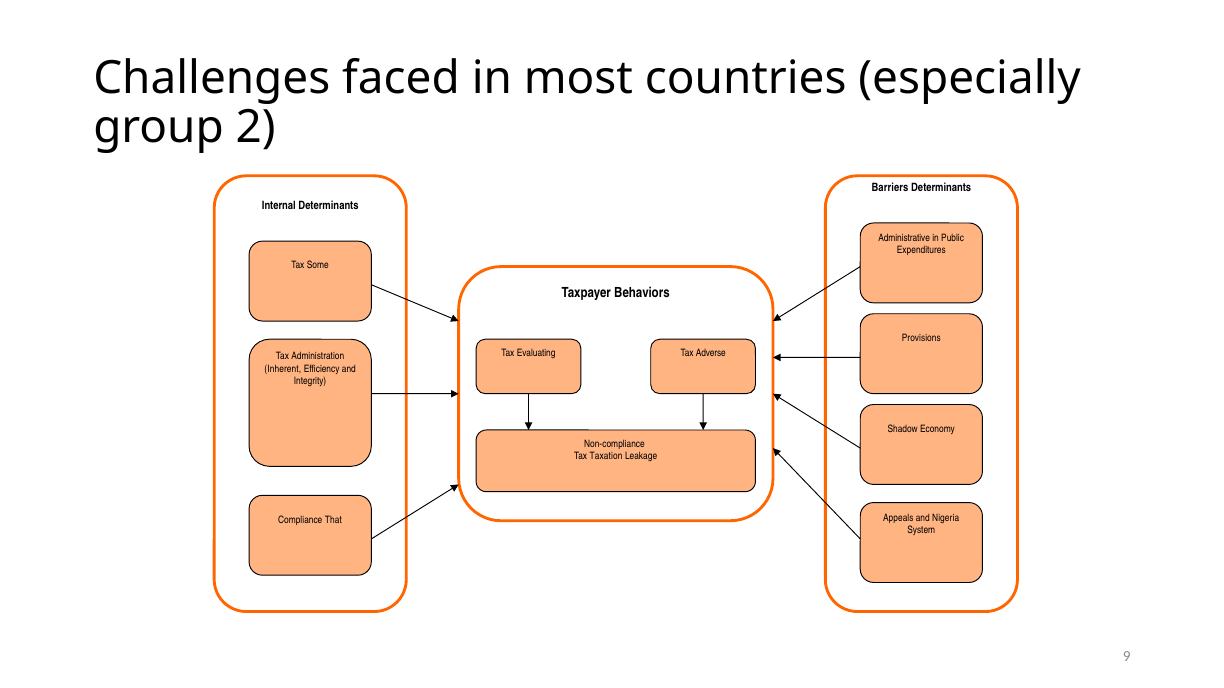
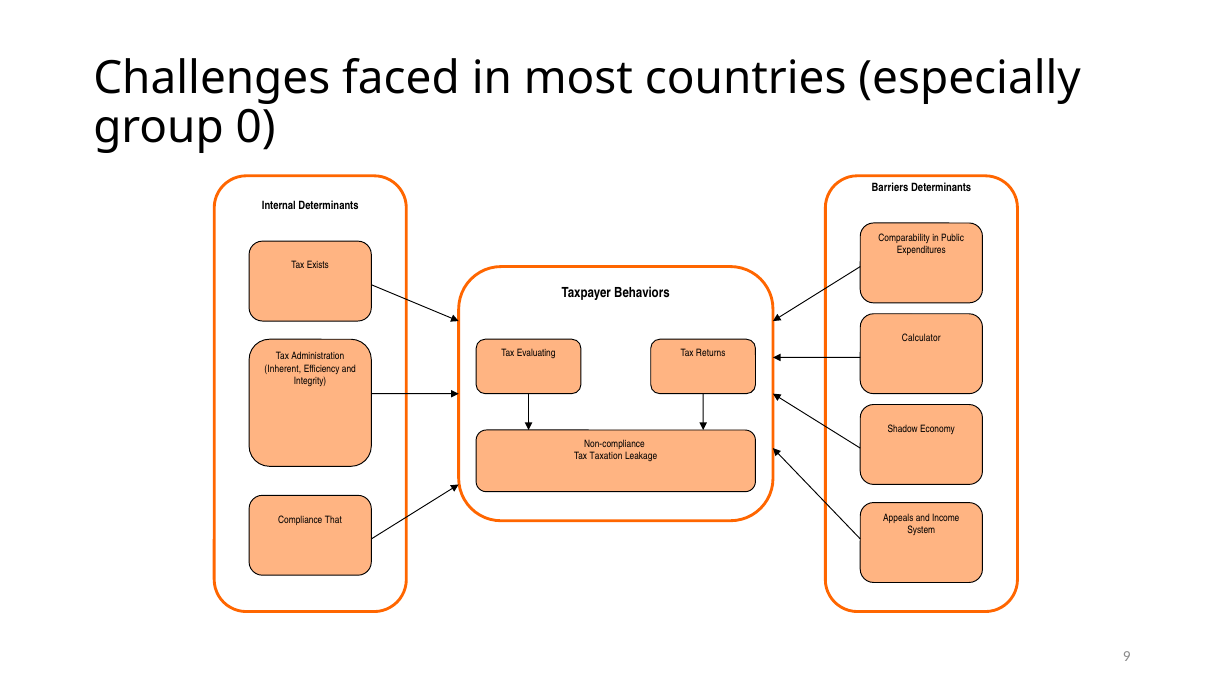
2: 2 -> 0
Administrative: Administrative -> Comparability
Some: Some -> Exists
Provisions: Provisions -> Calculator
Adverse: Adverse -> Returns
Nigeria: Nigeria -> Income
